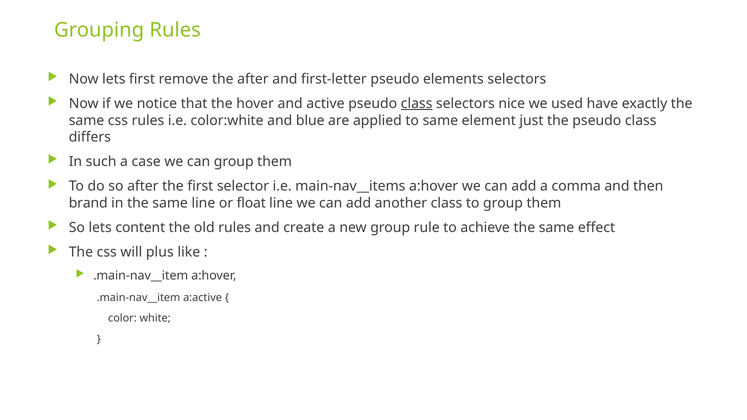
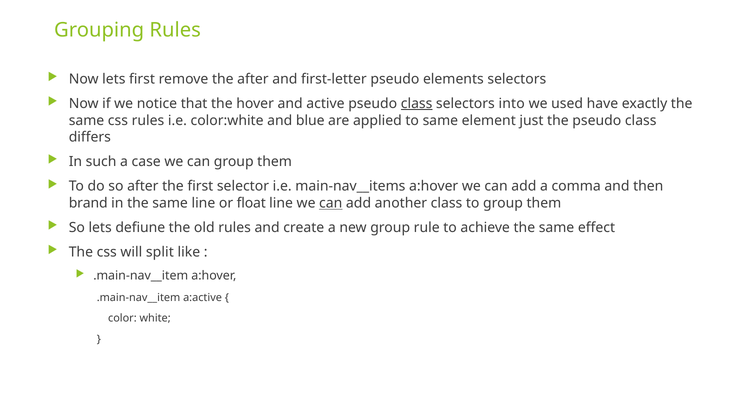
nice: nice -> into
can at (331, 203) underline: none -> present
content: content -> defiune
plus: plus -> split
